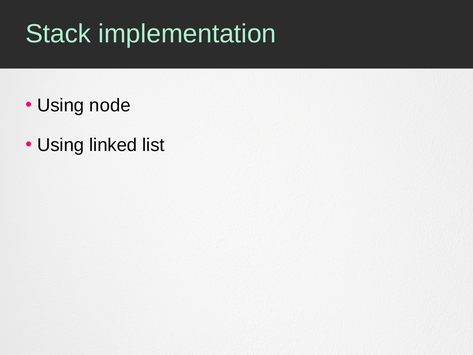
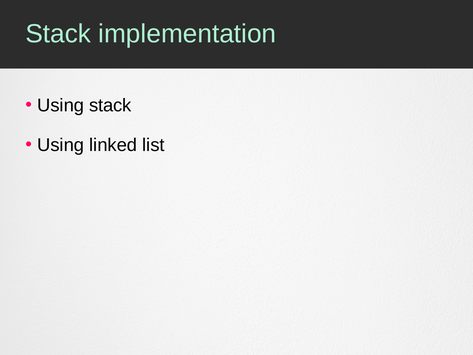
Using node: node -> stack
